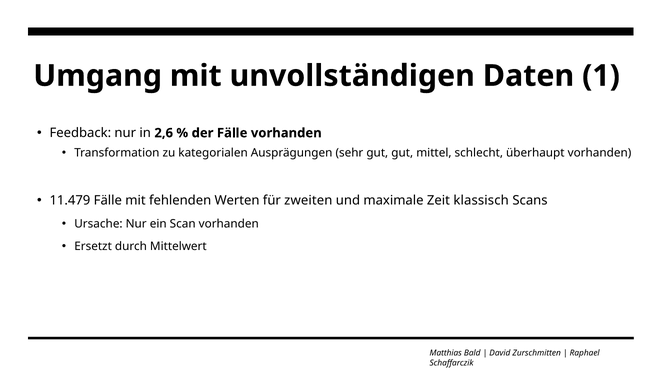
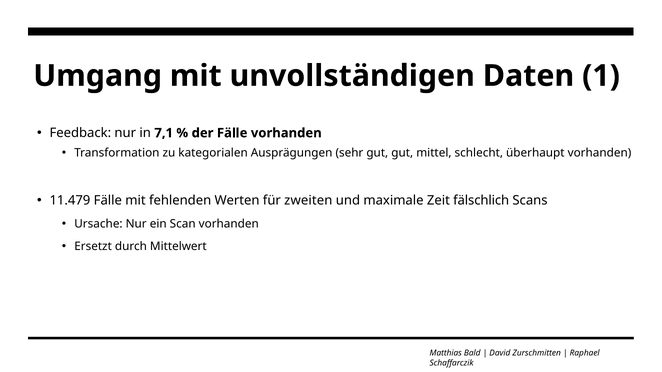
2,6: 2,6 -> 7,1
klassisch: klassisch -> fälschlich
